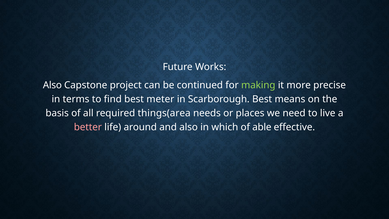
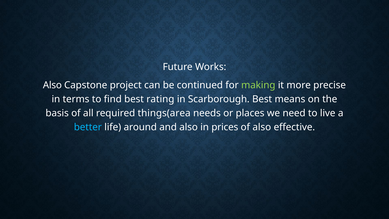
meter: meter -> rating
better colour: pink -> light blue
which: which -> prices
of able: able -> also
